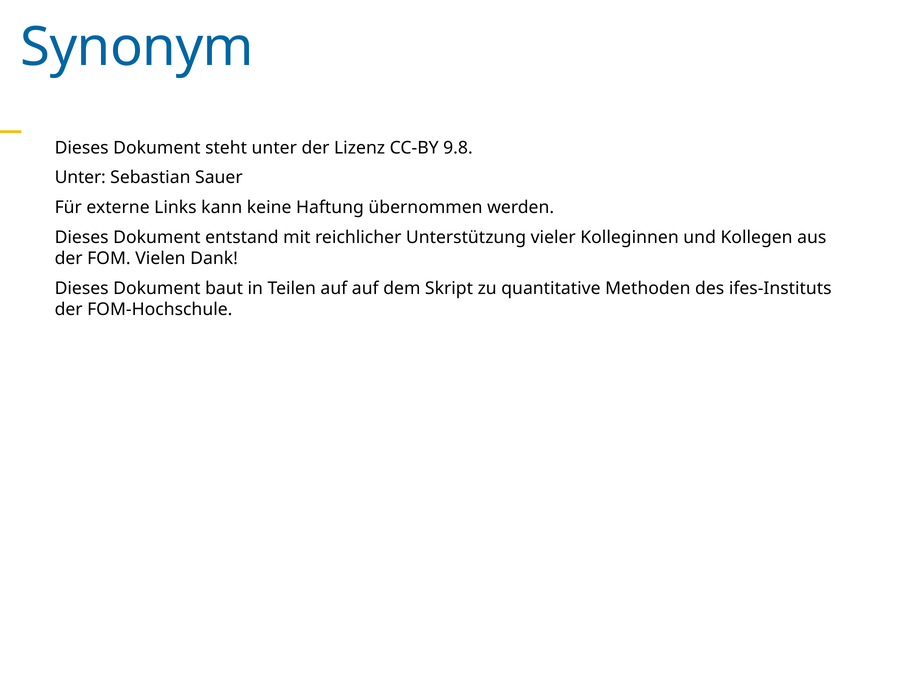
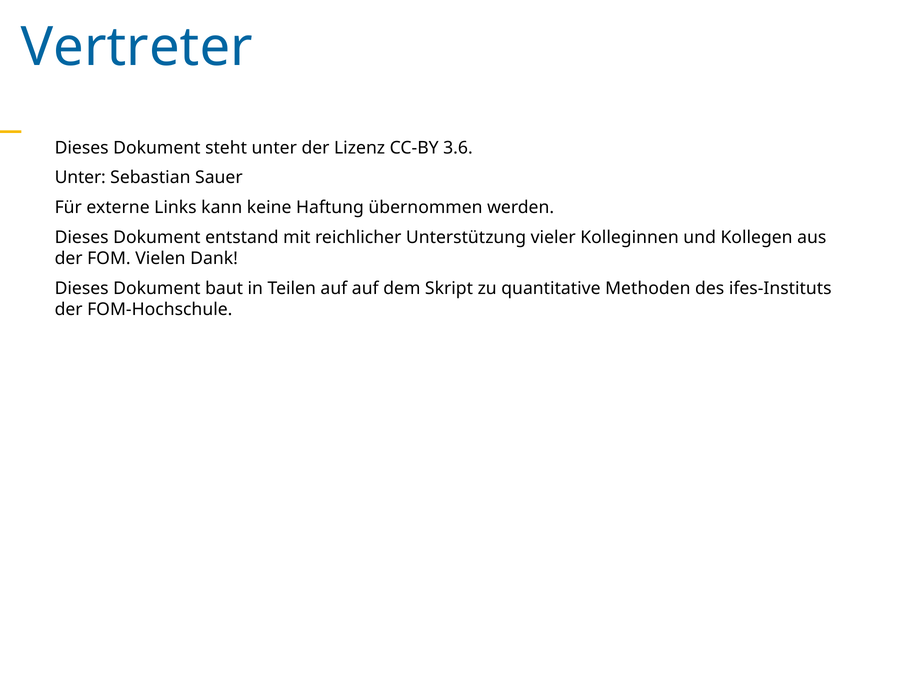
Synonym: Synonym -> Vertreter
9.8: 9.8 -> 3.6
